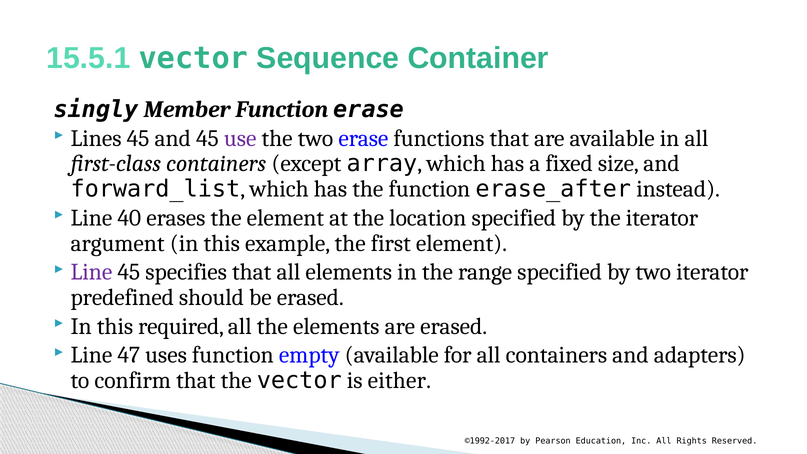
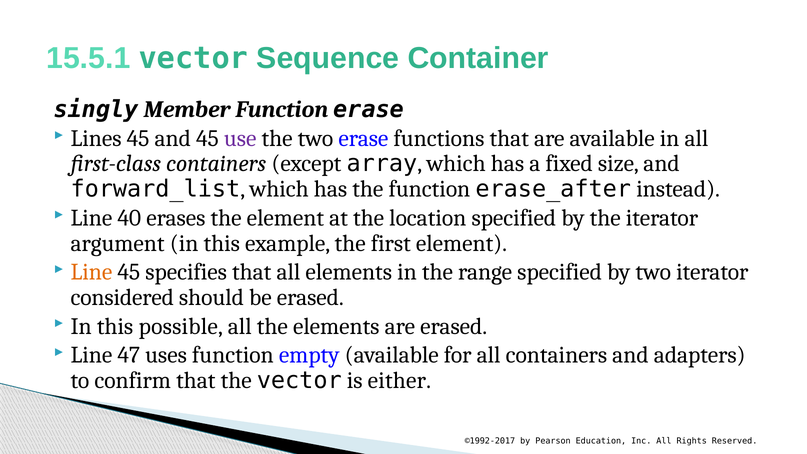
Line at (91, 272) colour: purple -> orange
predefined: predefined -> considered
required: required -> possible
